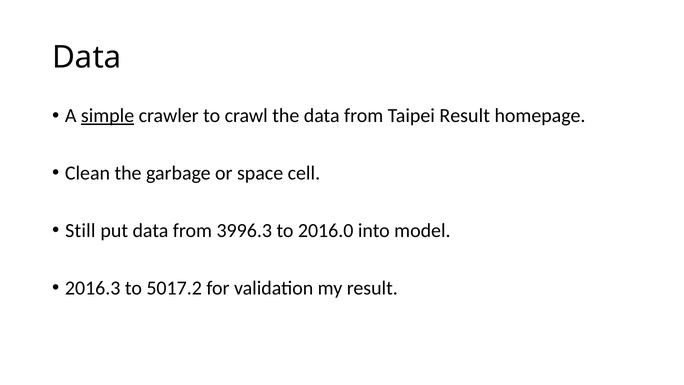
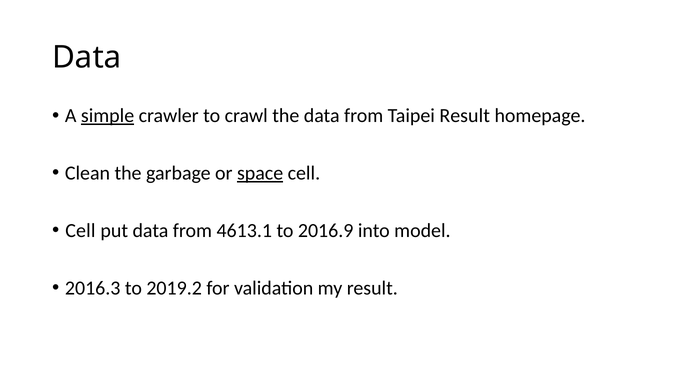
space underline: none -> present
Still at (80, 230): Still -> Cell
3996.3: 3996.3 -> 4613.1
2016.0: 2016.0 -> 2016.9
5017.2: 5017.2 -> 2019.2
